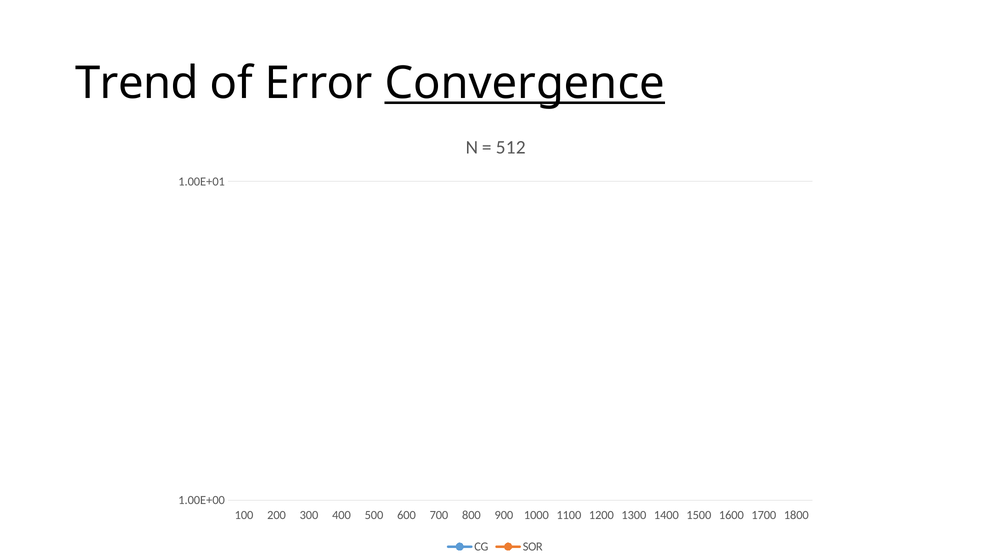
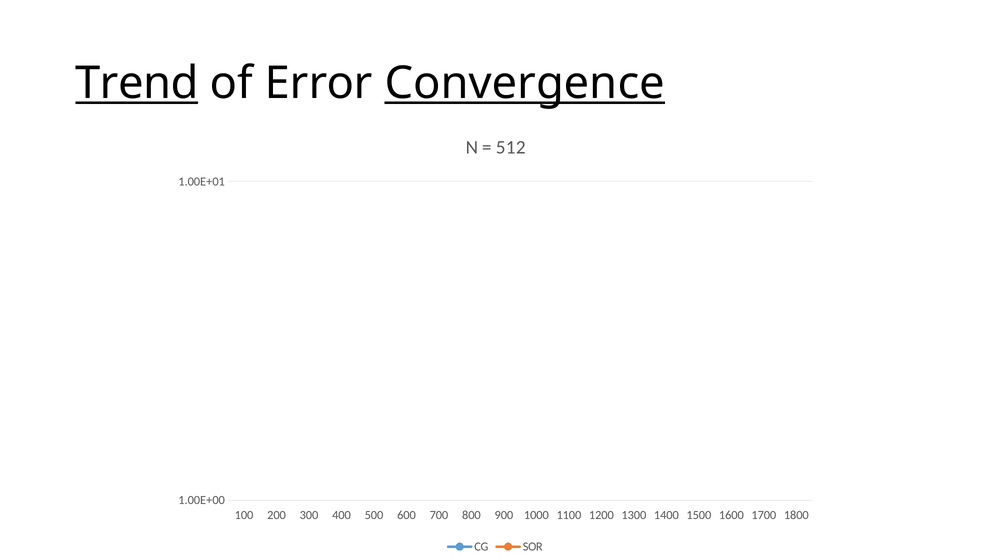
Trend underline: none -> present
